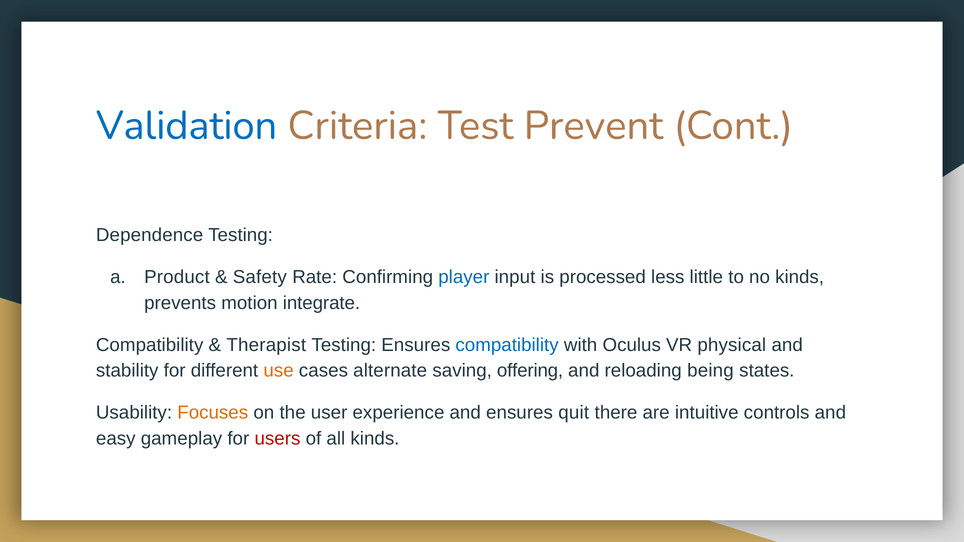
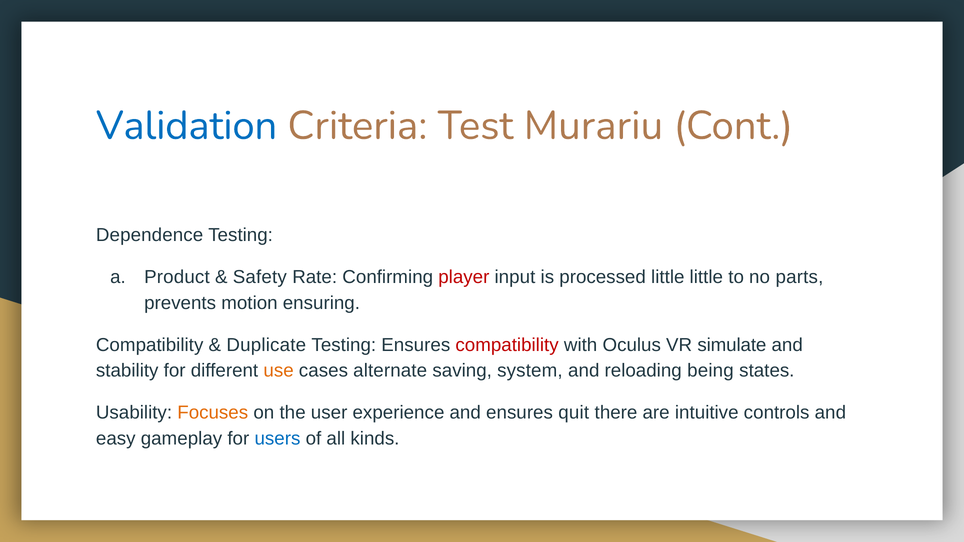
Prevent: Prevent -> Murariu
player colour: blue -> red
processed less: less -> little
no kinds: kinds -> parts
integrate: integrate -> ensuring
Therapist: Therapist -> Duplicate
compatibility at (507, 345) colour: blue -> red
physical: physical -> simulate
offering: offering -> system
users colour: red -> blue
